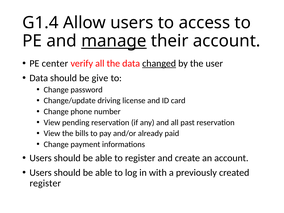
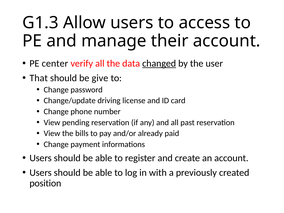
G1.4: G1.4 -> G1.3
manage underline: present -> none
Data at (39, 78): Data -> That
register at (45, 183): register -> position
